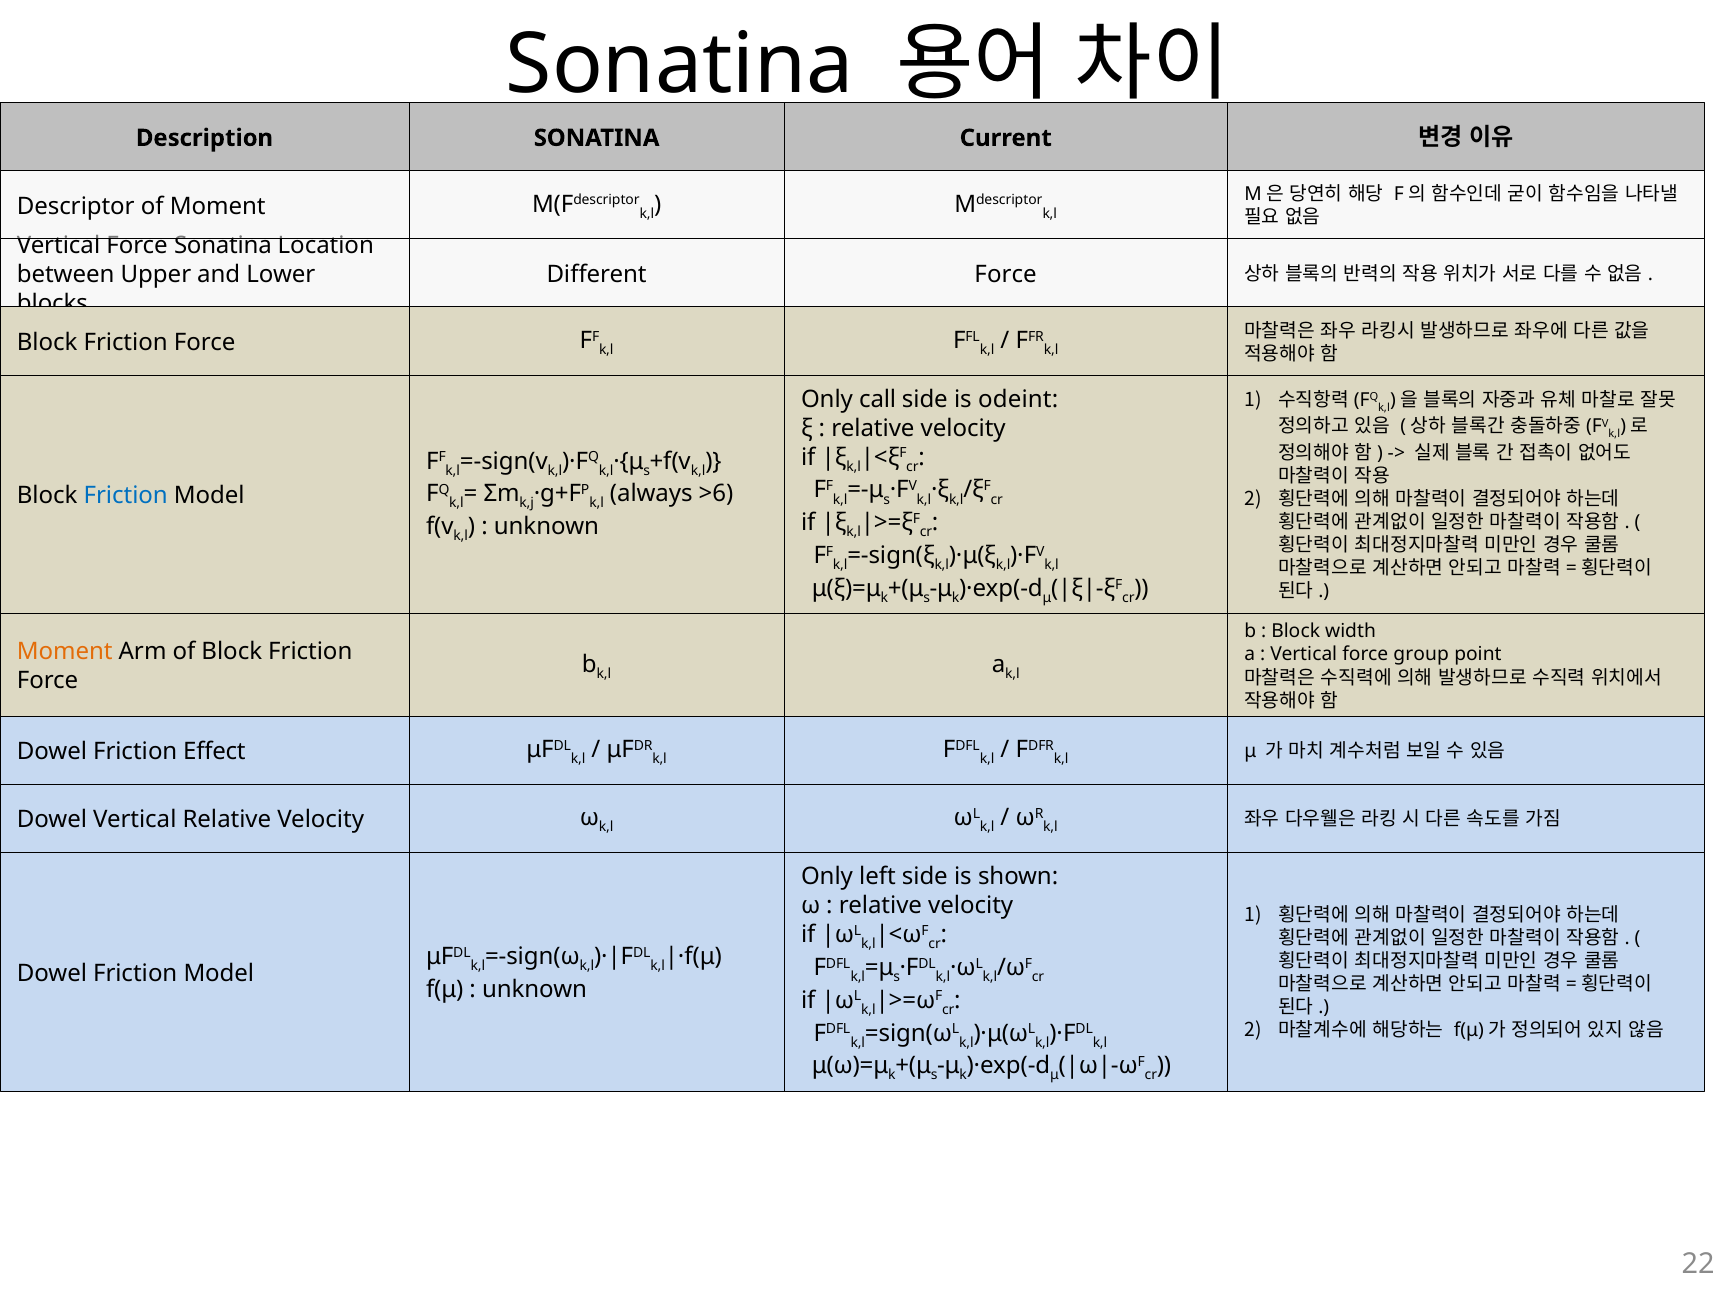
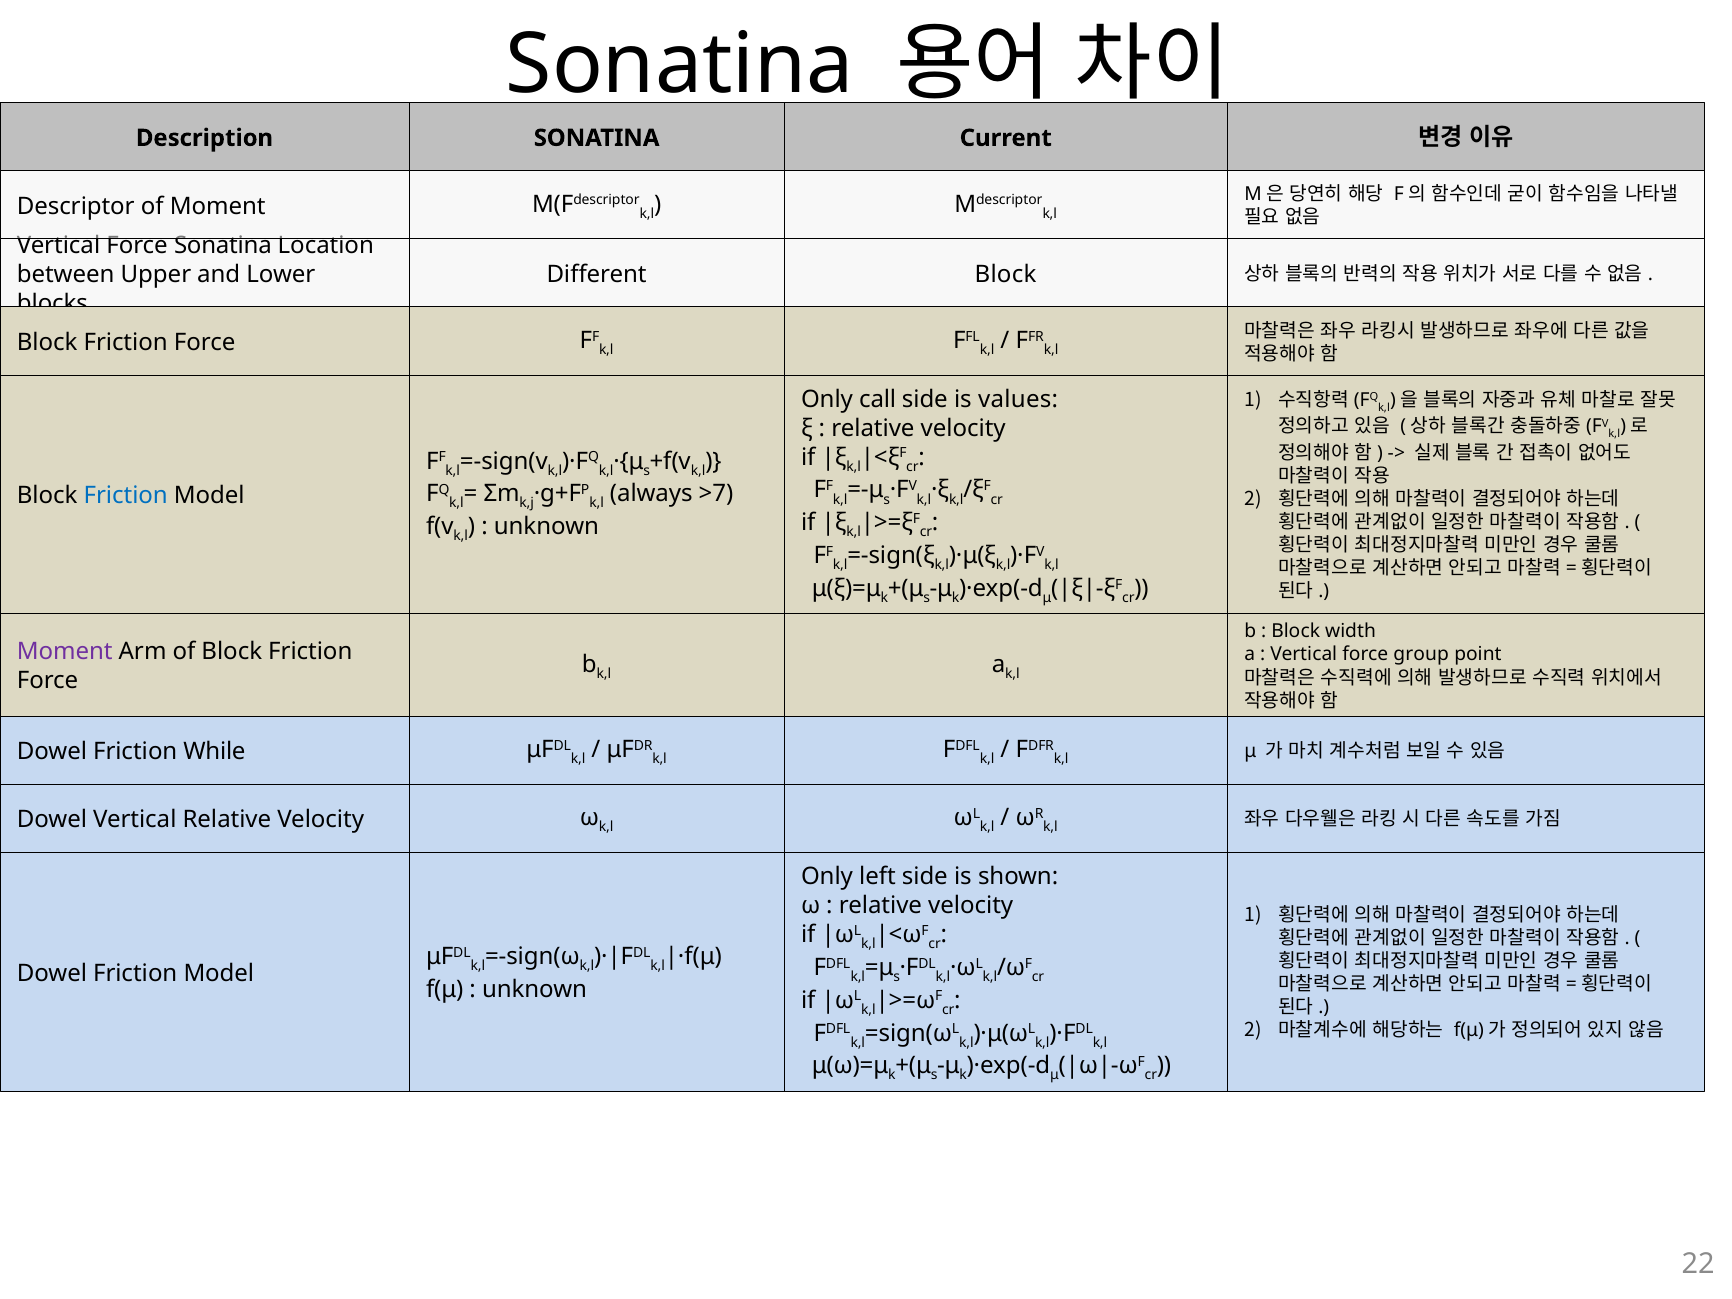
Different Force: Force -> Block
odeint: odeint -> values
>6: >6 -> >7
Moment at (65, 652) colour: orange -> purple
Effect: Effect -> While
